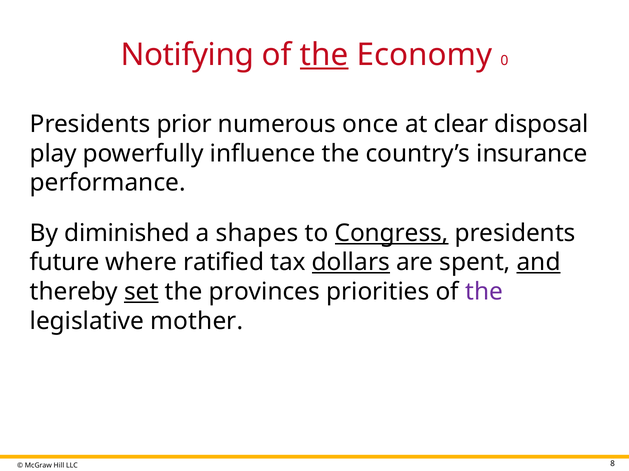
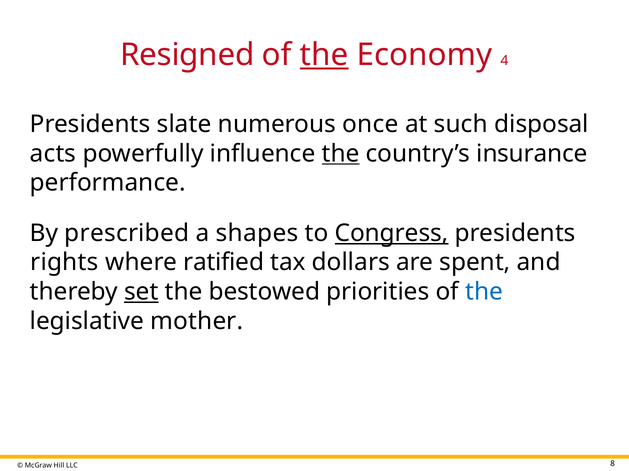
Notifying: Notifying -> Resigned
0: 0 -> 4
prior: prior -> slate
clear: clear -> such
play: play -> acts
the at (341, 154) underline: none -> present
diminished: diminished -> prescribed
future: future -> rights
dollars underline: present -> none
and underline: present -> none
provinces: provinces -> bestowed
the at (484, 292) colour: purple -> blue
